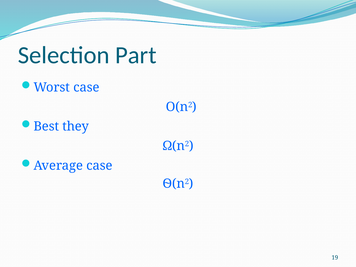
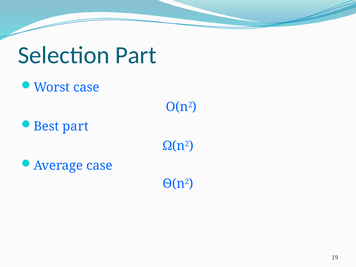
Best they: they -> part
